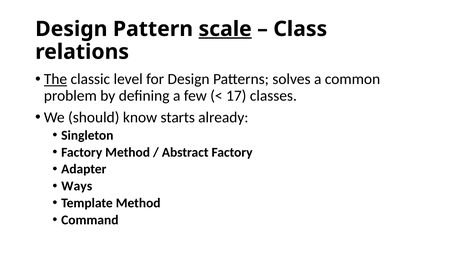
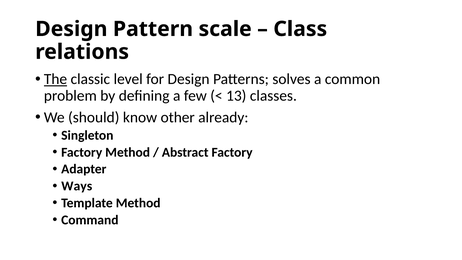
scale underline: present -> none
17: 17 -> 13
starts: starts -> other
